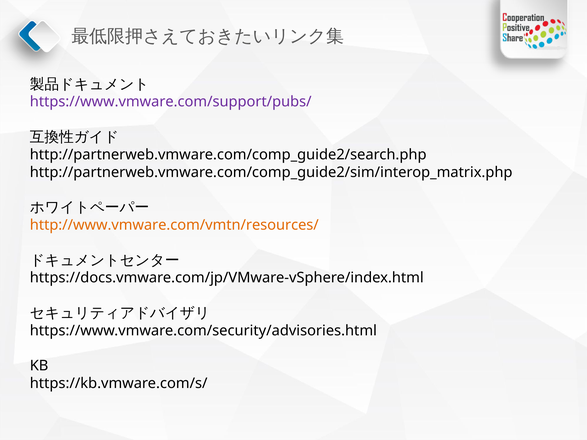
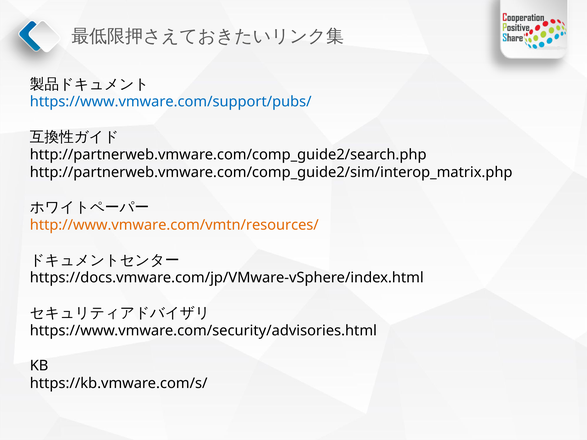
https://www.vmware.com/support/pubs/ colour: purple -> blue
